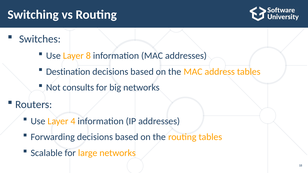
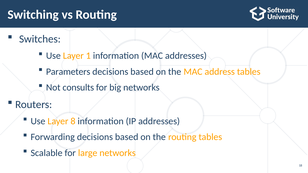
8: 8 -> 1
Destination: Destination -> Parameters
4: 4 -> 8
